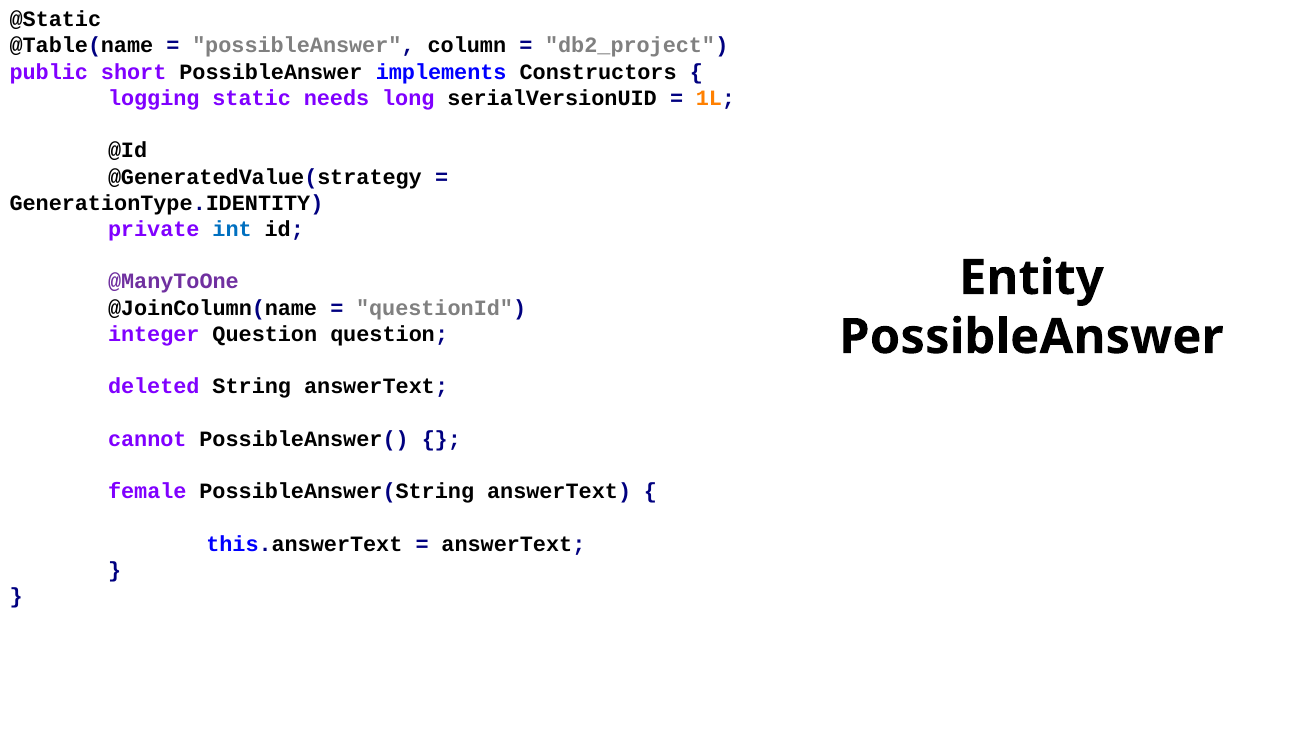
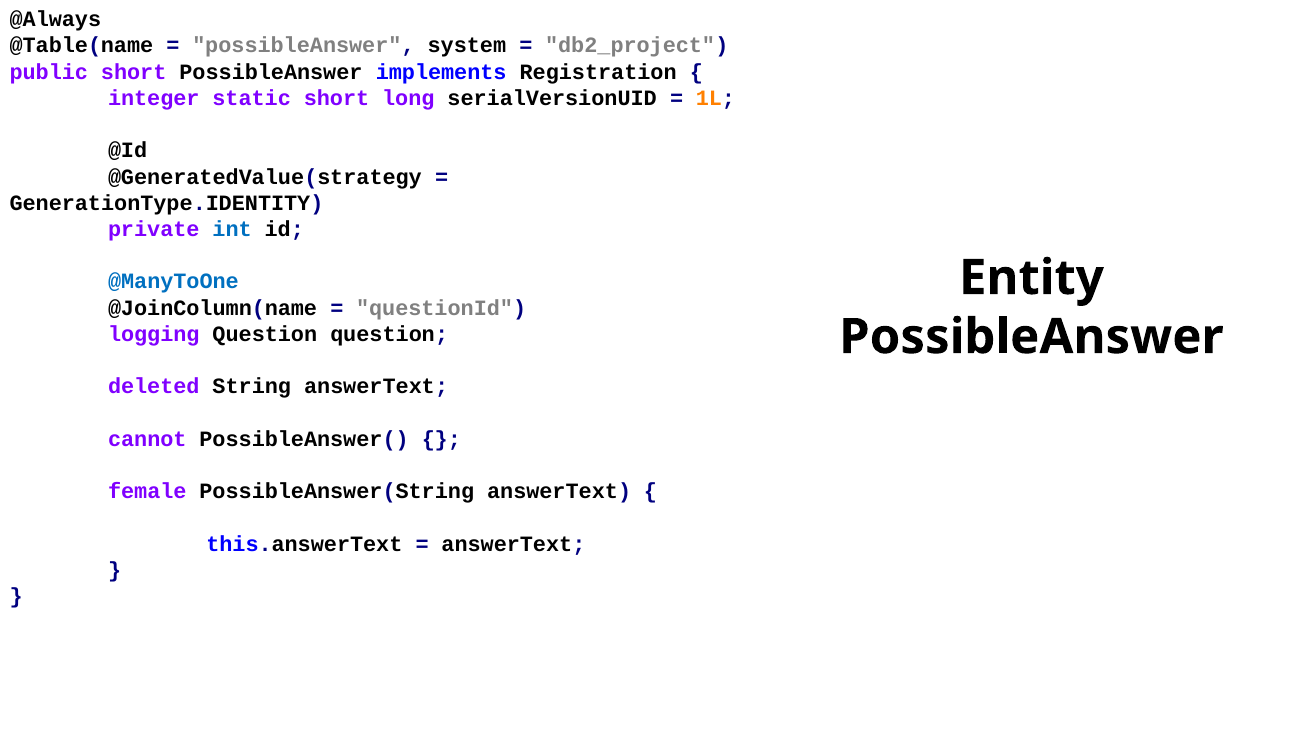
@Static: @Static -> @Always
column: column -> system
Constructors: Constructors -> Registration
logging: logging -> integer
static needs: needs -> short
@ManyToOne colour: purple -> blue
integer: integer -> logging
